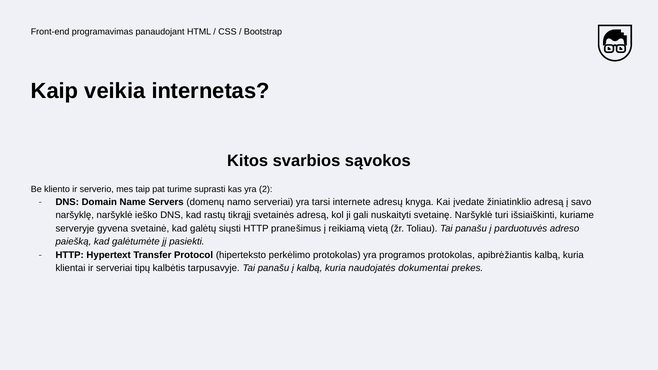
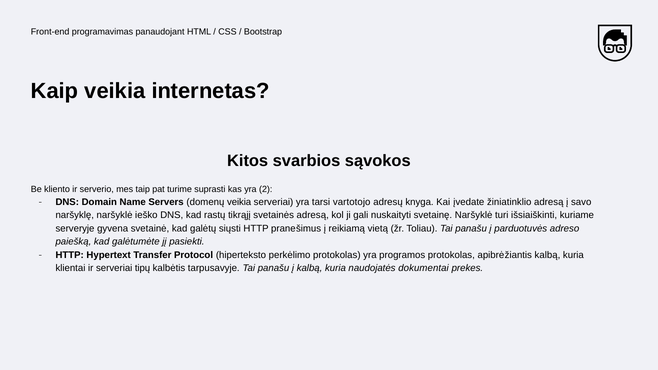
domenų namo: namo -> veikia
internete: internete -> vartotojo
